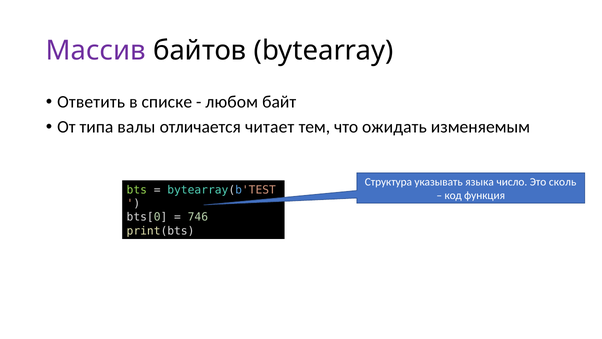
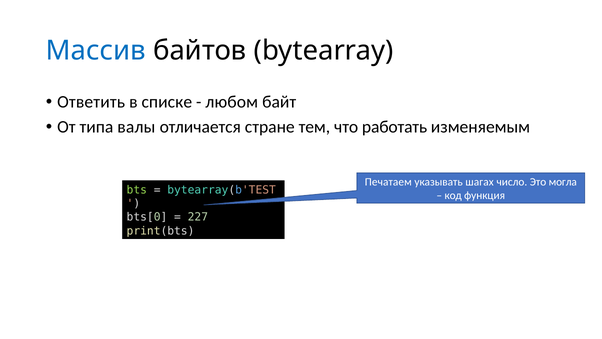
Массив colour: purple -> blue
читает: читает -> стране
ожидать: ожидать -> работать
Структура: Структура -> Печатаем
языка: языка -> шагах
сколь: сколь -> могла
746: 746 -> 227
